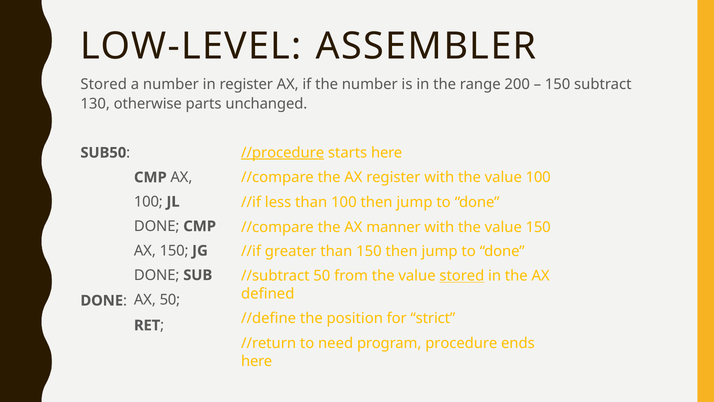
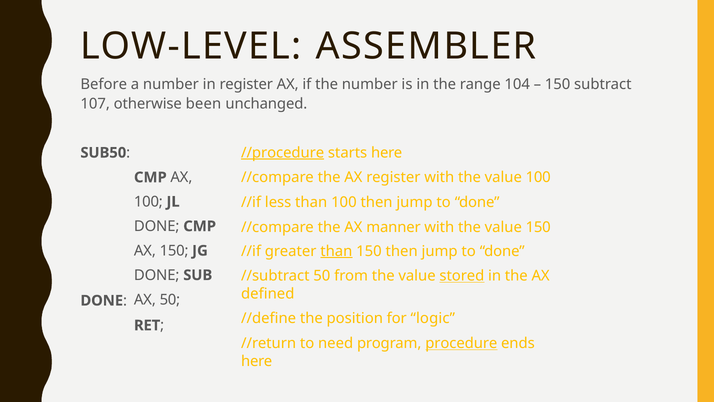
Stored at (104, 84): Stored -> Before
200: 200 -> 104
130: 130 -> 107
parts: parts -> been
than at (336, 251) underline: none -> present
strict: strict -> logic
procedure underline: none -> present
